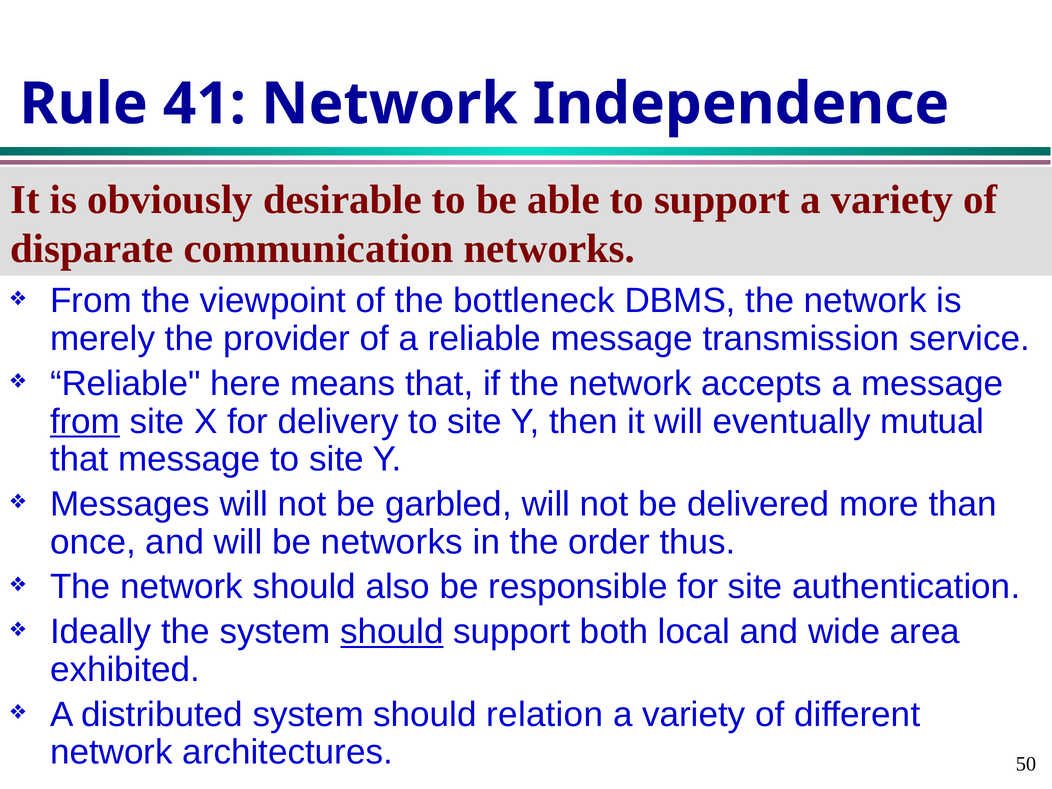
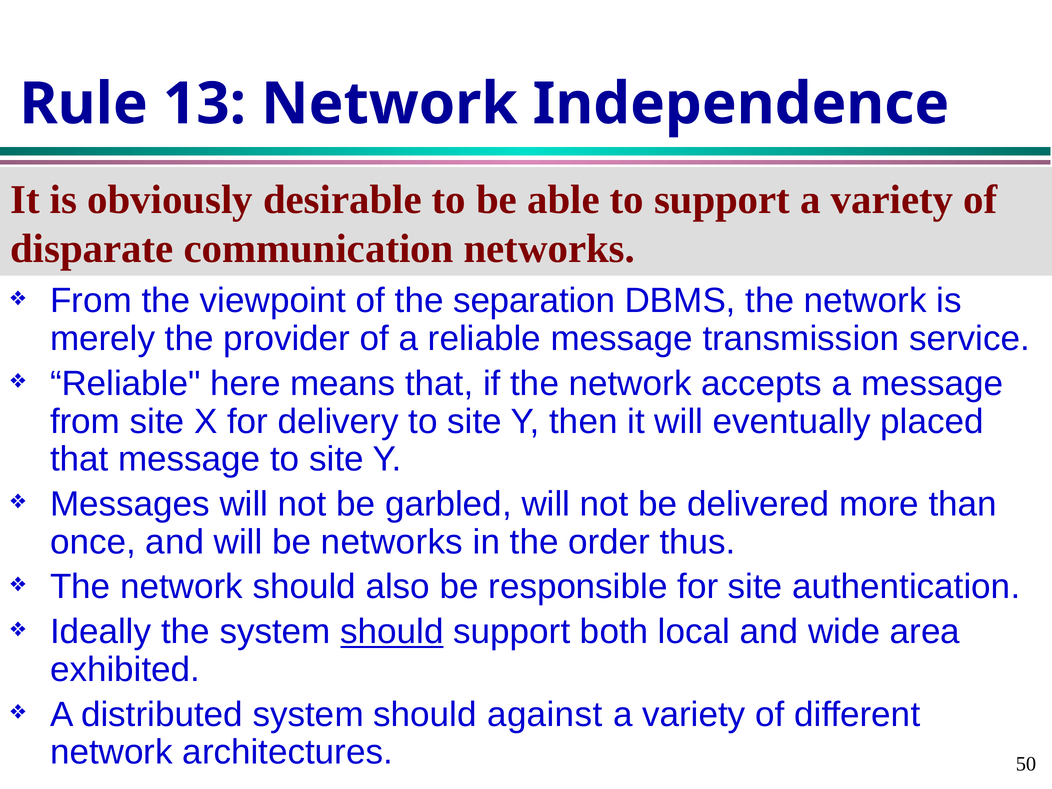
41: 41 -> 13
bottleneck: bottleneck -> separation
from at (85, 421) underline: present -> none
mutual: mutual -> placed
relation: relation -> against
